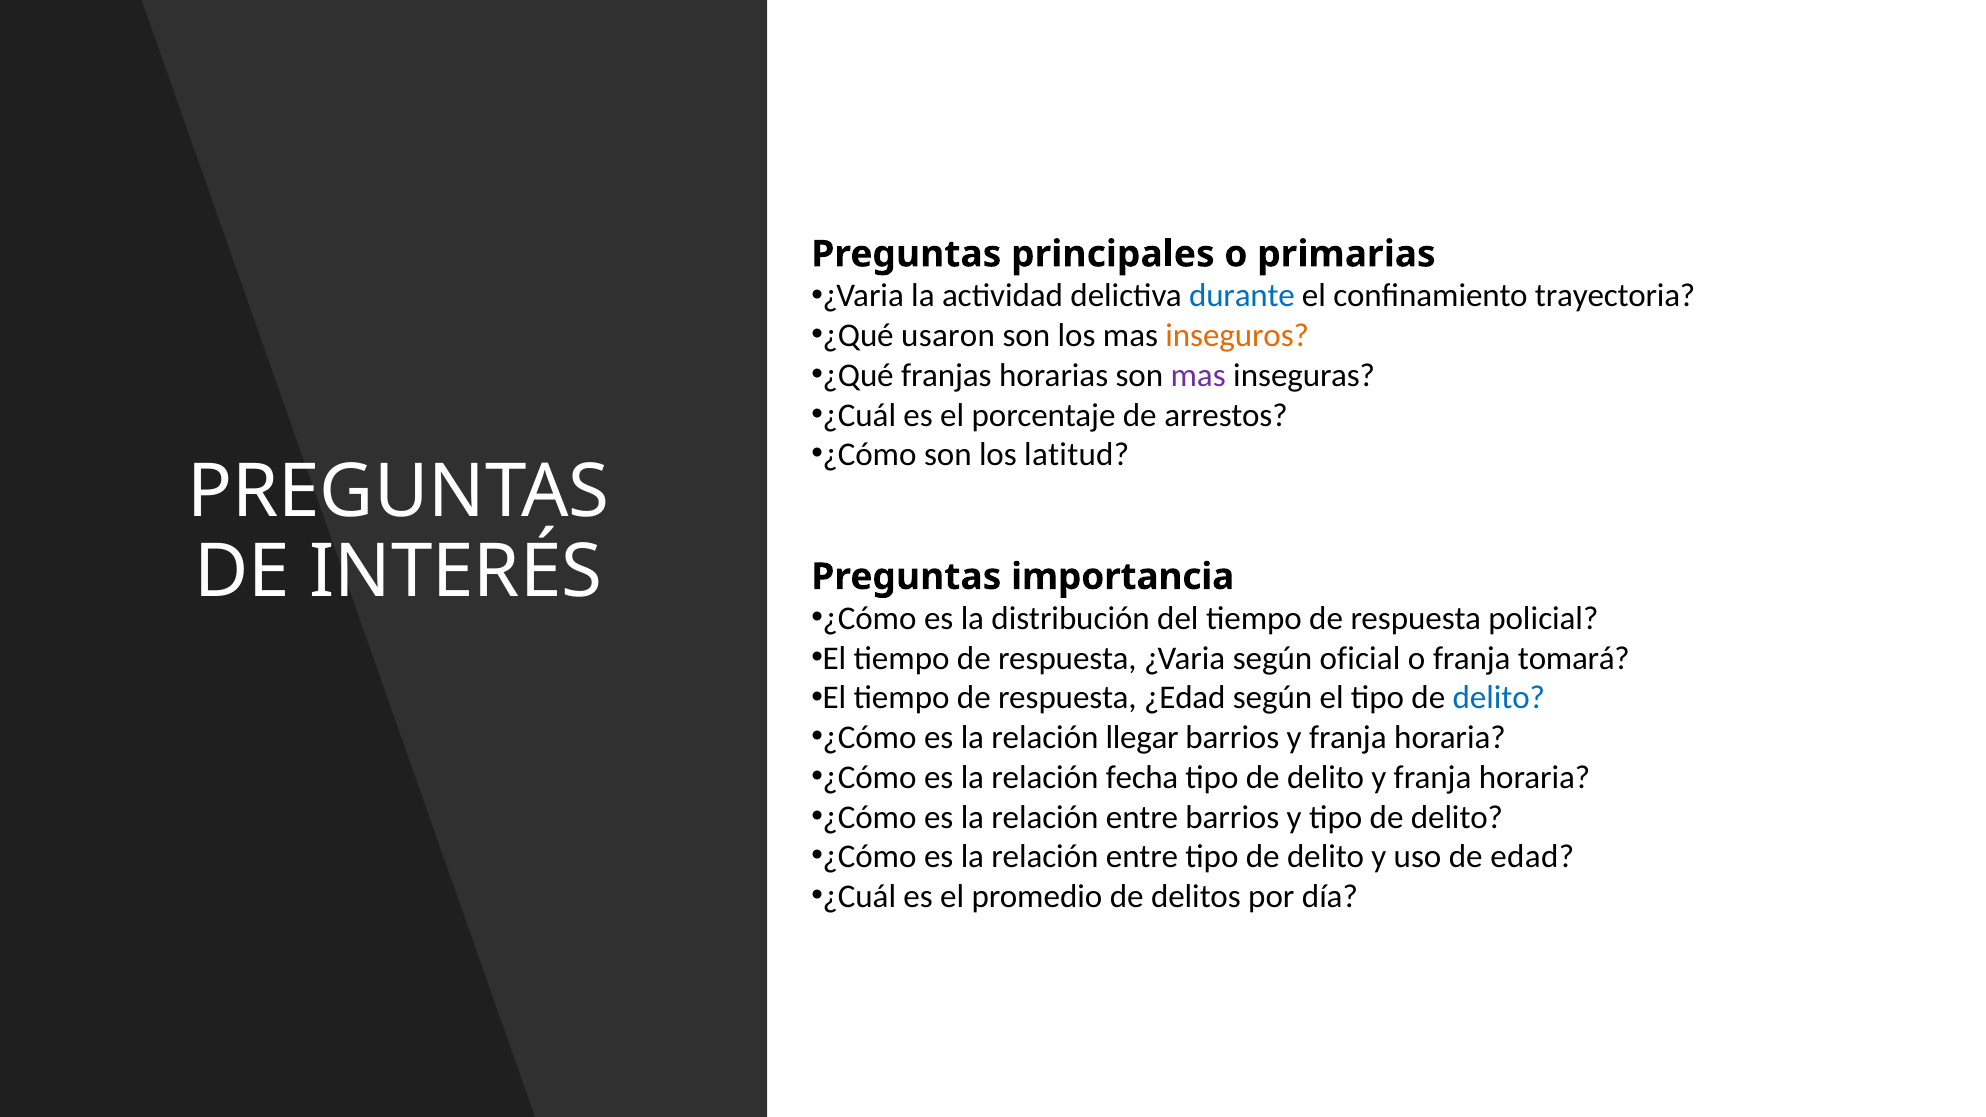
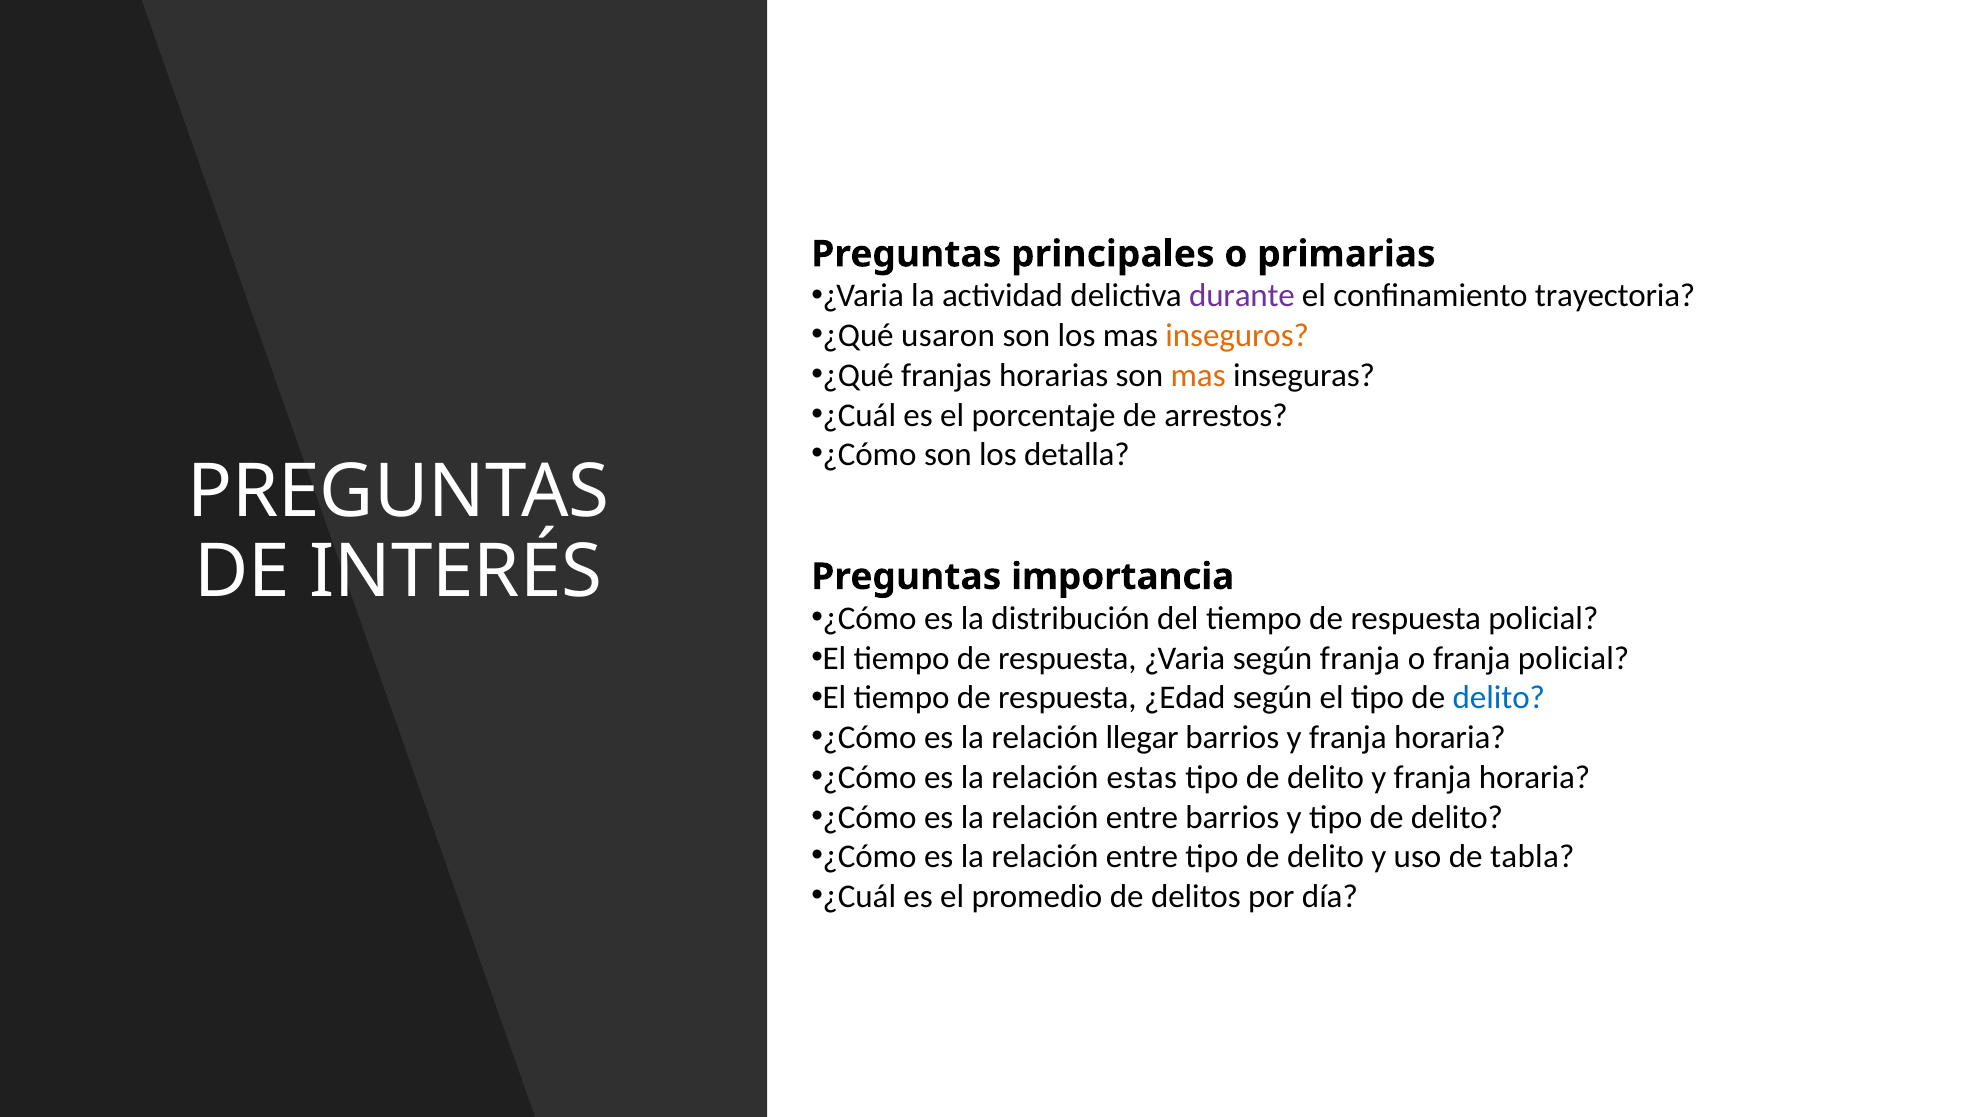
durante colour: blue -> purple
mas at (1198, 375) colour: purple -> orange
latitud: latitud -> detalla
según oficial: oficial -> franja
franja tomará: tomará -> policial
fecha: fecha -> estas
edad: edad -> tabla
